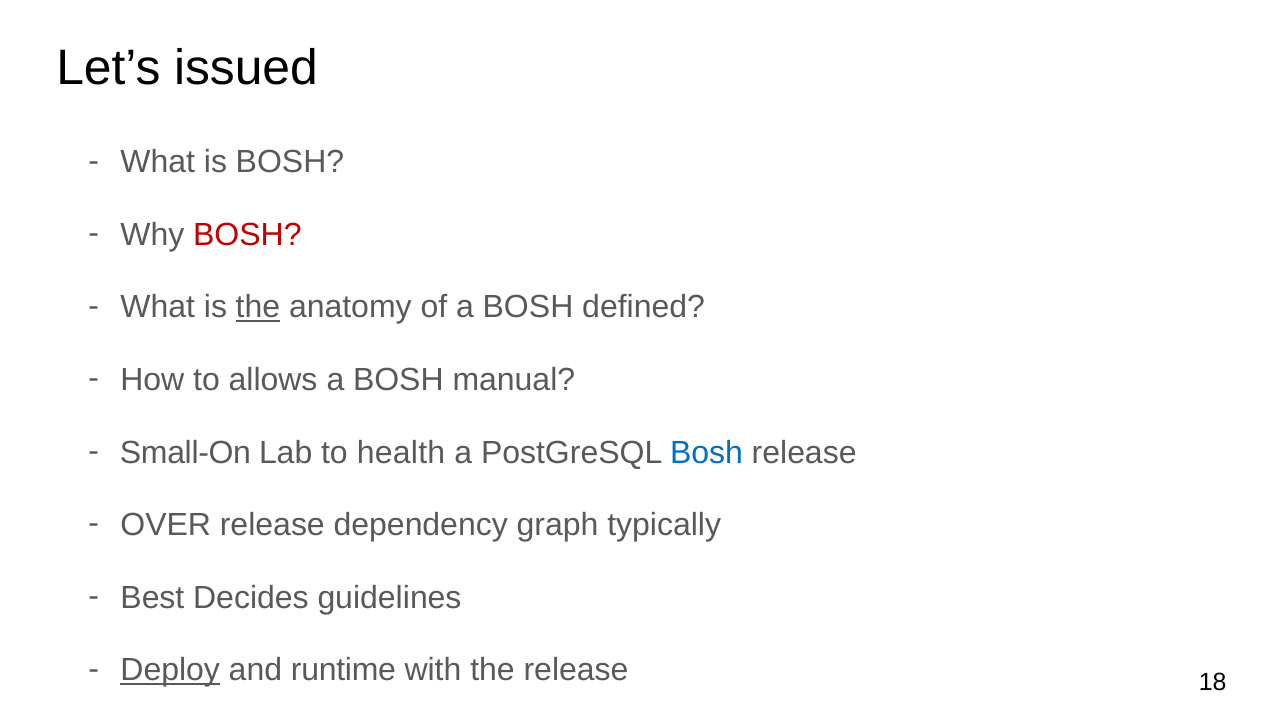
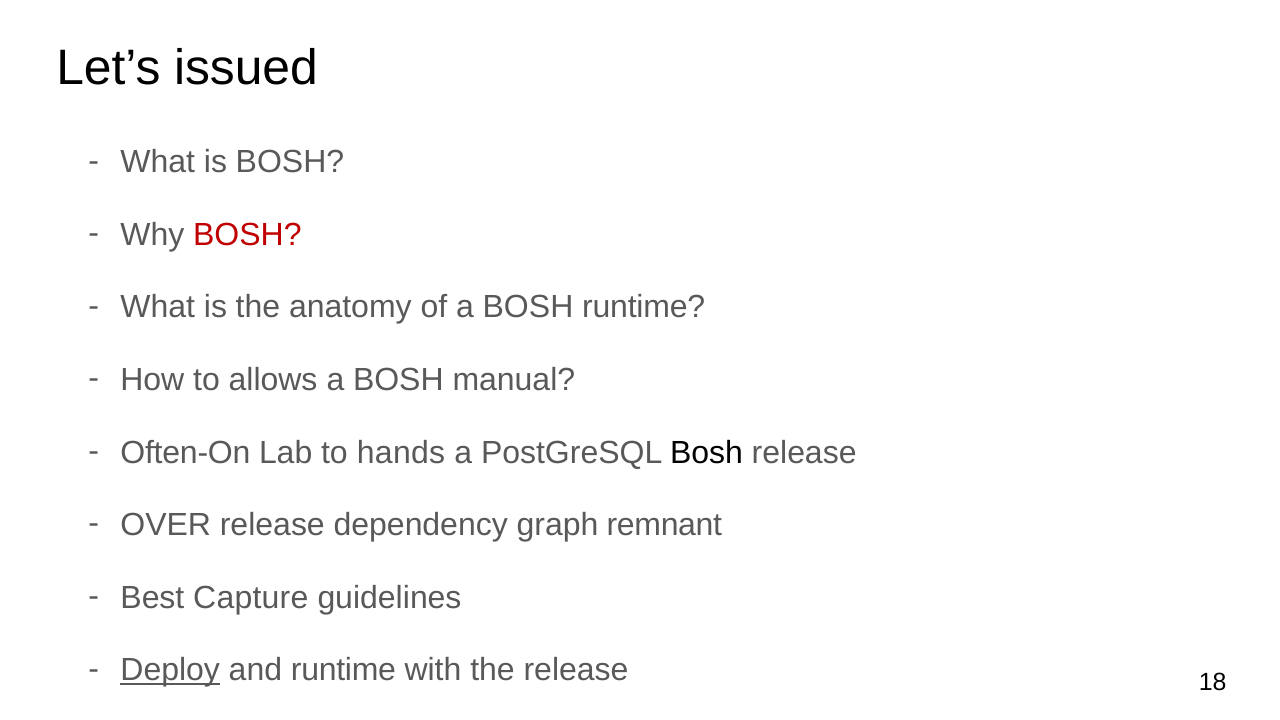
the at (258, 307) underline: present -> none
BOSH defined: defined -> runtime
Small-On: Small-On -> Often-On
health: health -> hands
Bosh at (707, 453) colour: blue -> black
typically: typically -> remnant
Decides: Decides -> Capture
